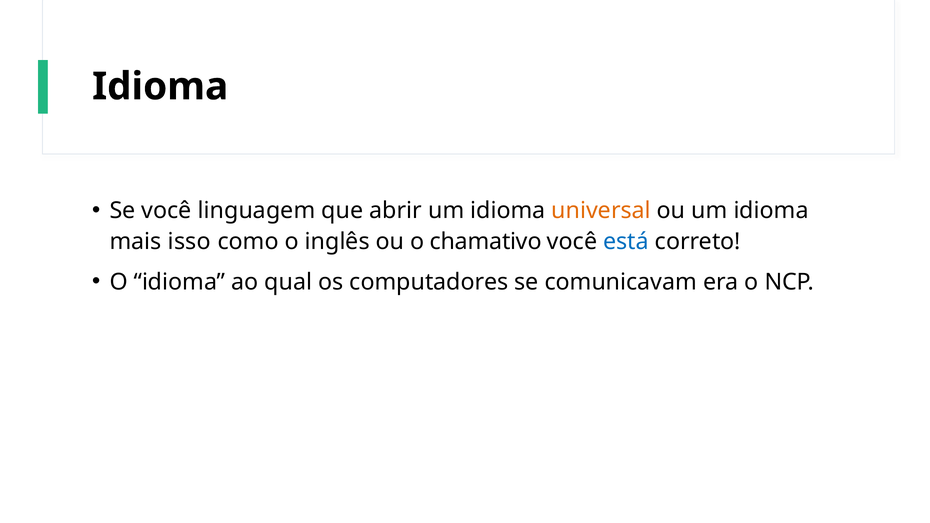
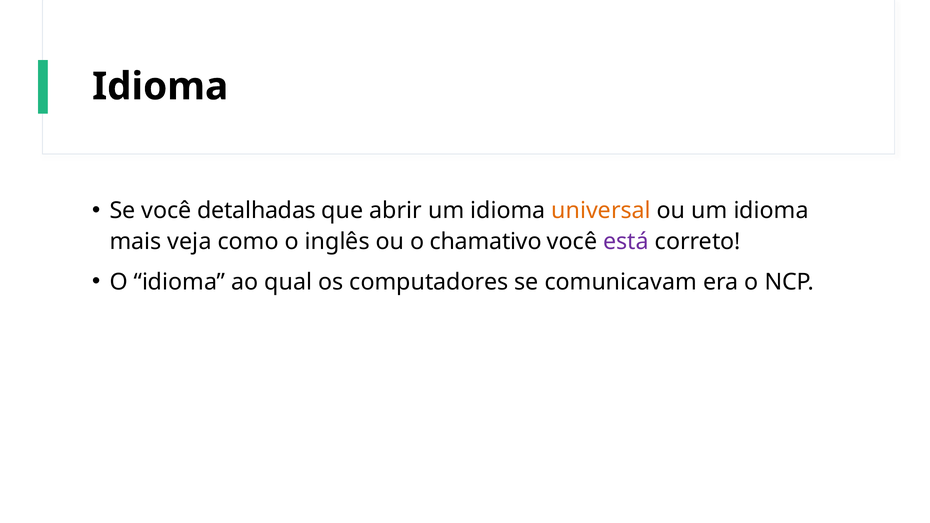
linguagem: linguagem -> detalhadas
isso: isso -> veja
está colour: blue -> purple
